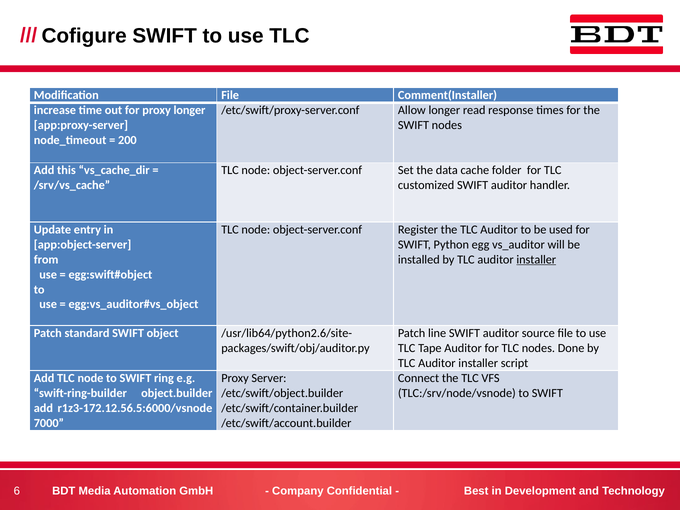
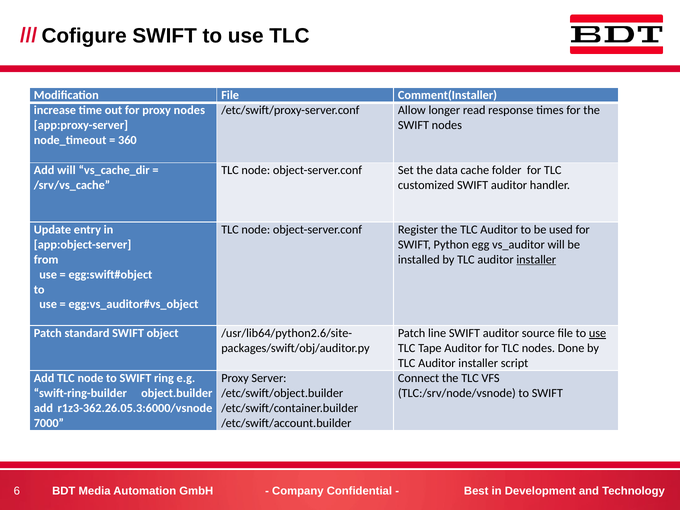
proxy longer: longer -> nodes
200: 200 -> 360
Add this: this -> will
use at (598, 333) underline: none -> present
r1z3-172.12.56.5:6000/vsnode: r1z3-172.12.56.5:6000/vsnode -> r1z3-362.26.05.3:6000/vsnode
